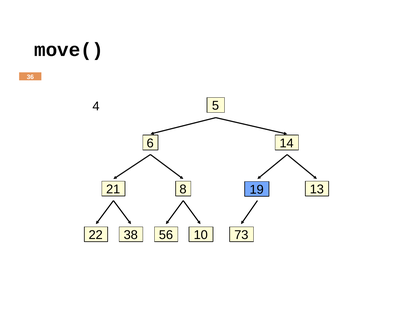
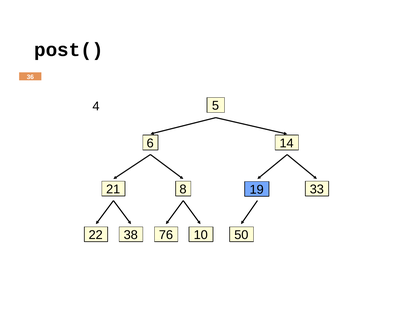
move(: move( -> post(
13: 13 -> 33
56: 56 -> 76
73: 73 -> 50
